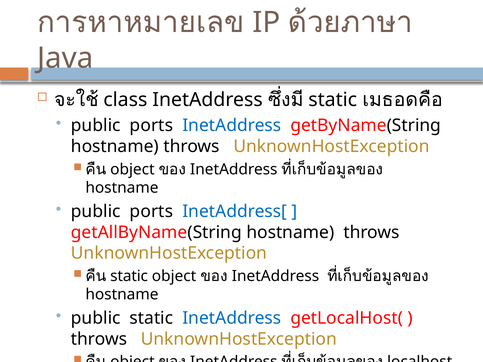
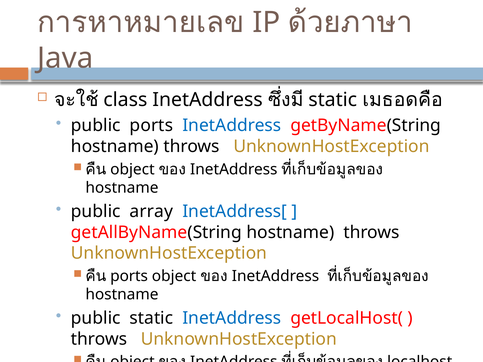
ports at (151, 212): ports -> array
static at (129, 276): static -> ports
